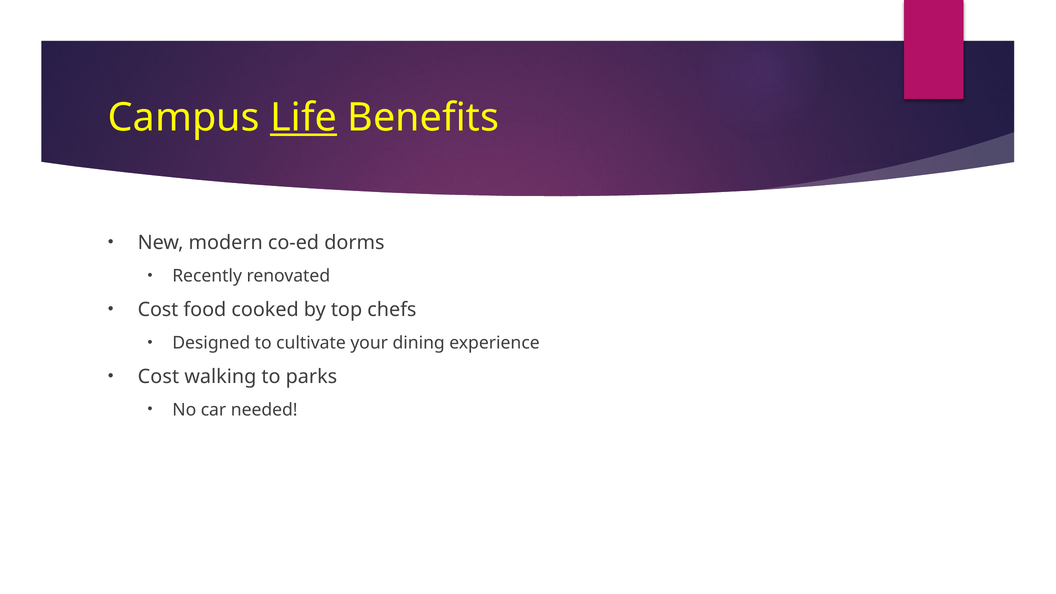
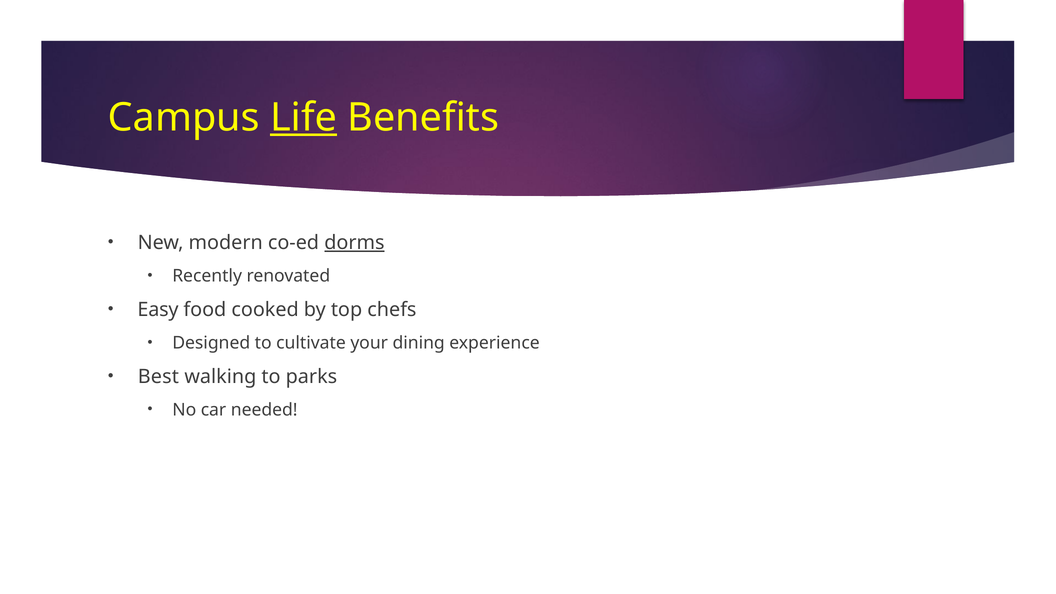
dorms underline: none -> present
Cost at (158, 310): Cost -> Easy
Cost at (158, 376): Cost -> Best
